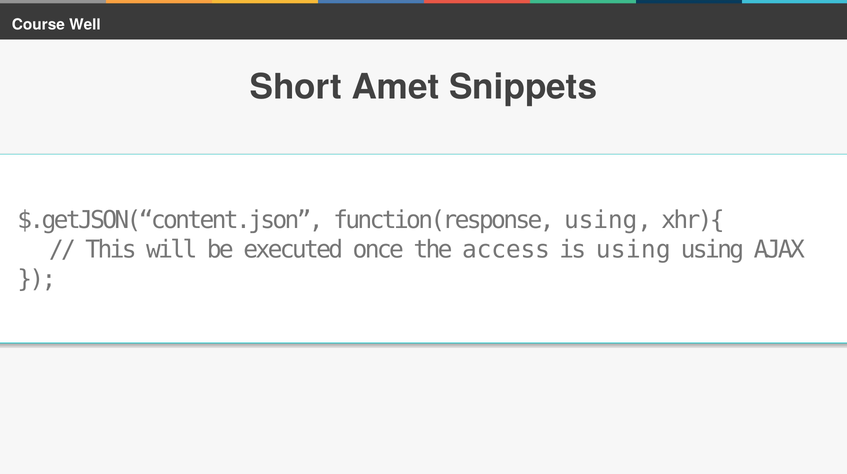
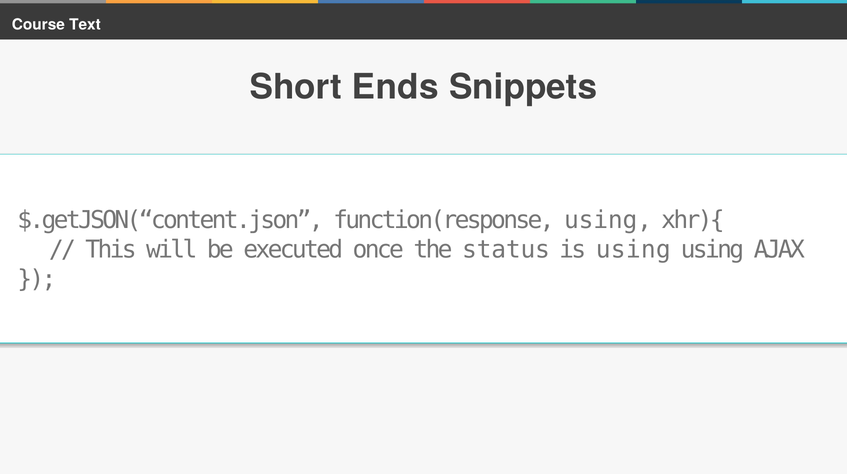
Well: Well -> Text
Amet: Amet -> Ends
access: access -> status
